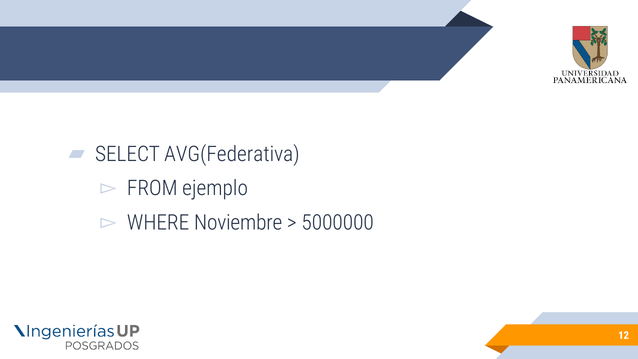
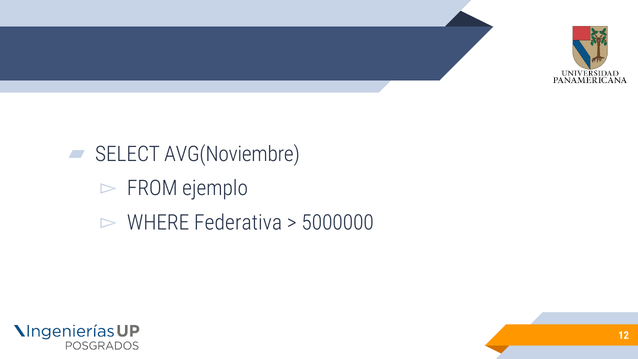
AVG(Federativa: AVG(Federativa -> AVG(Noviembre
Noviembre: Noviembre -> Federativa
